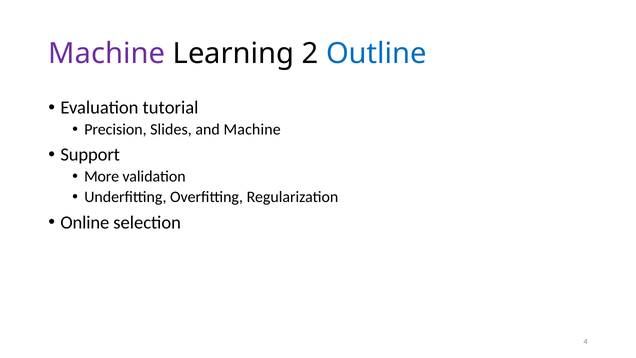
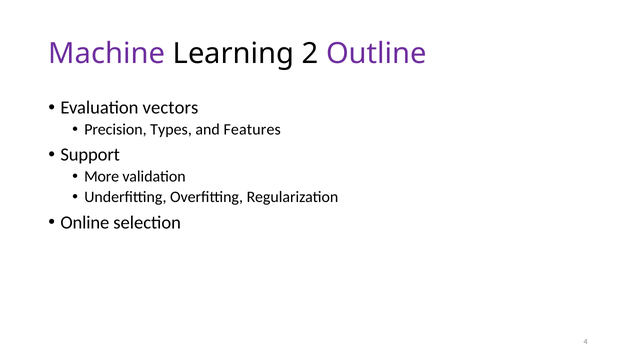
Outline colour: blue -> purple
tutorial: tutorial -> vectors
Slides: Slides -> Types
and Machine: Machine -> Features
